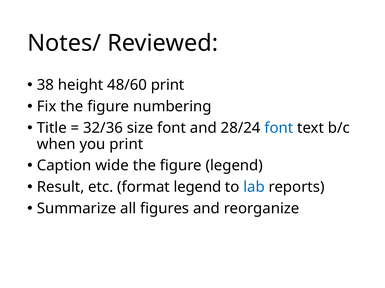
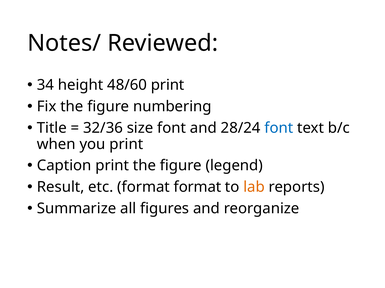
38: 38 -> 34
Caption wide: wide -> print
format legend: legend -> format
lab colour: blue -> orange
